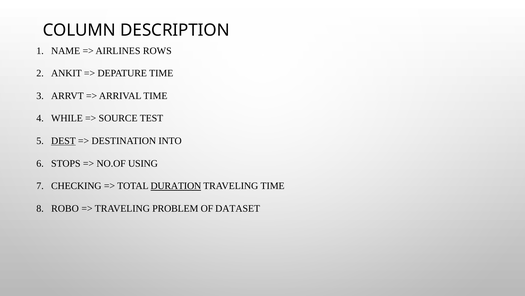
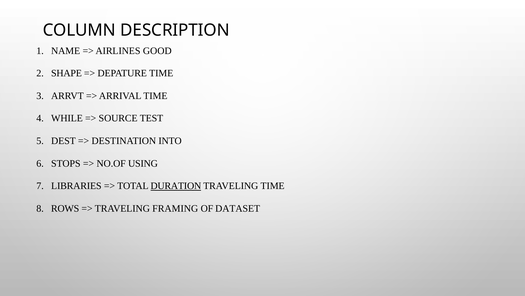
ROWS: ROWS -> GOOD
ANKIT: ANKIT -> SHAPE
DEST underline: present -> none
CHECKING: CHECKING -> LIBRARIES
ROBO: ROBO -> ROWS
PROBLEM: PROBLEM -> FRAMING
